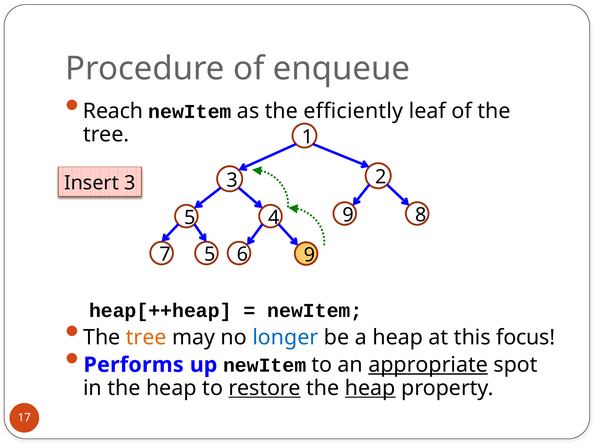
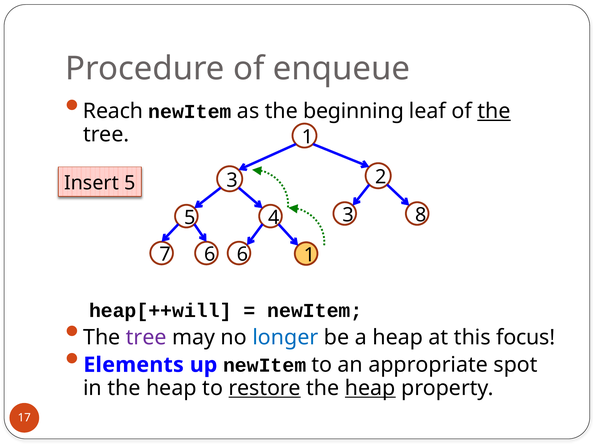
efficiently: efficiently -> beginning
the at (494, 111) underline: none -> present
Insert 3: 3 -> 5
9 at (348, 215): 9 -> 3
7 5: 5 -> 6
6 9: 9 -> 1
heap[++heap: heap[++heap -> heap[++will
tree at (146, 338) colour: orange -> purple
Performs: Performs -> Elements
appropriate underline: present -> none
